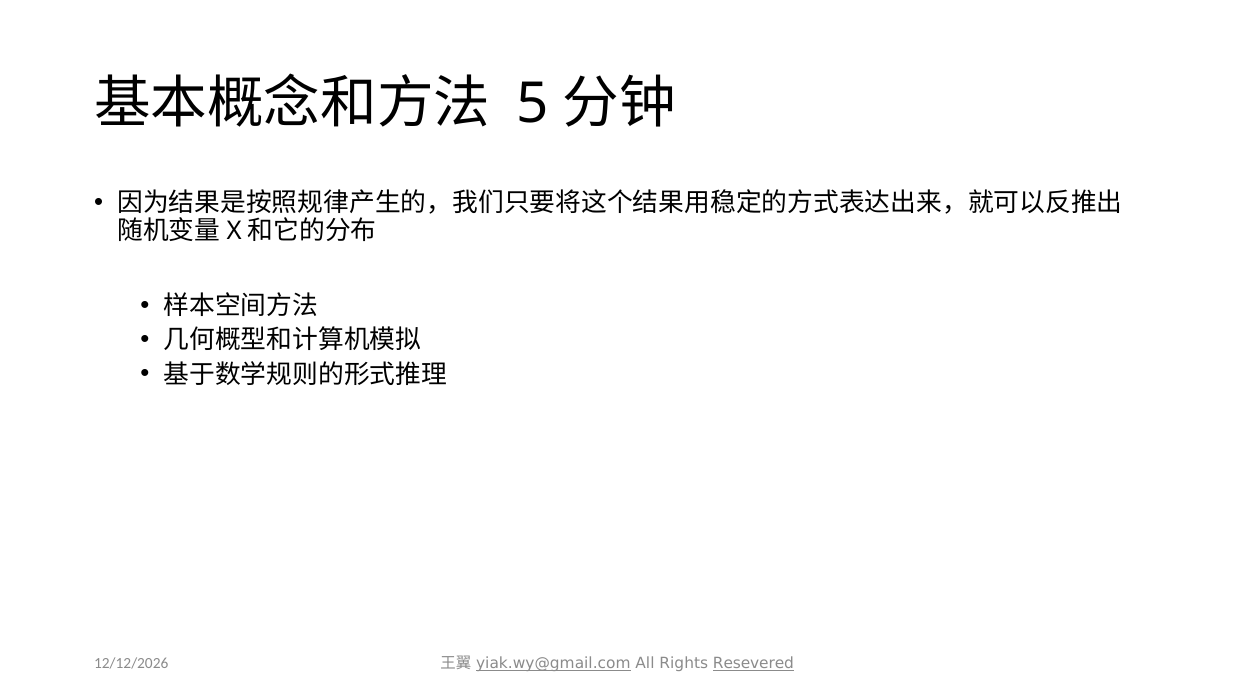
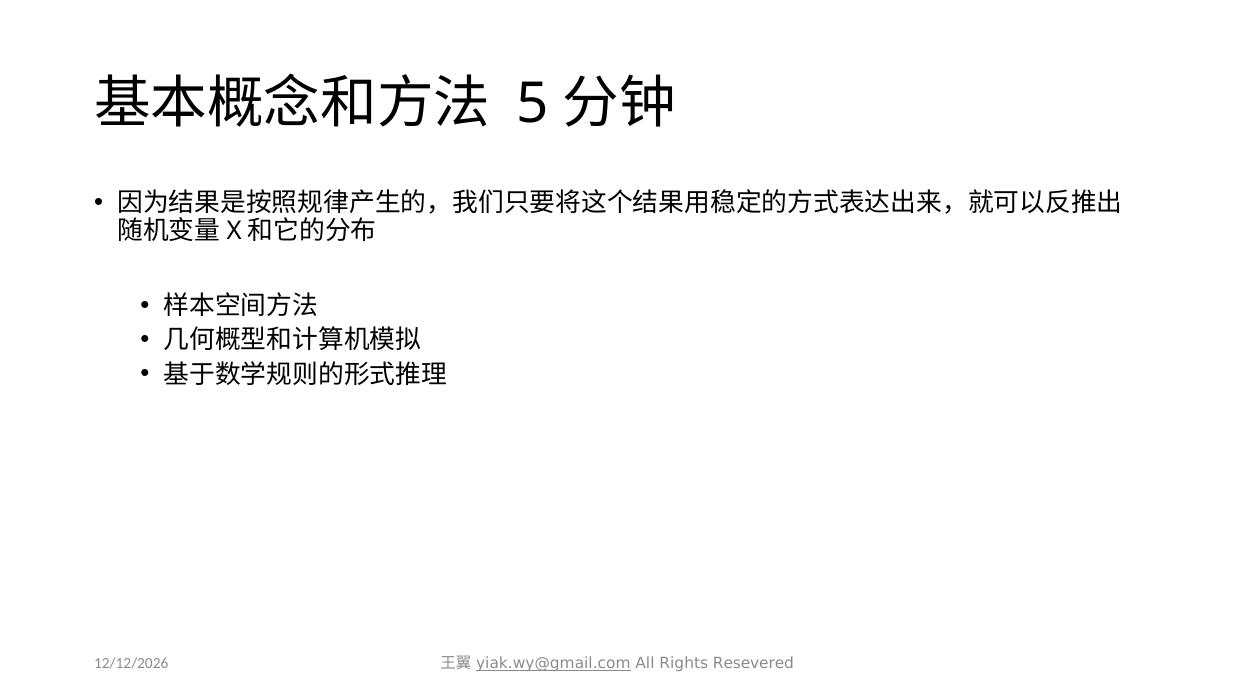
Resevered underline: present -> none
